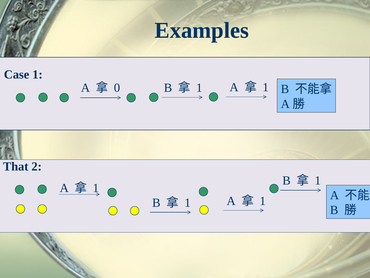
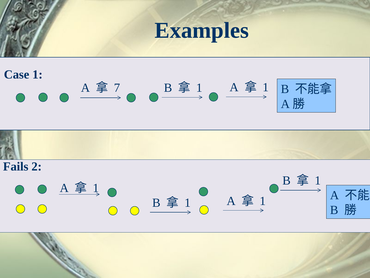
0: 0 -> 7
That: That -> Fails
